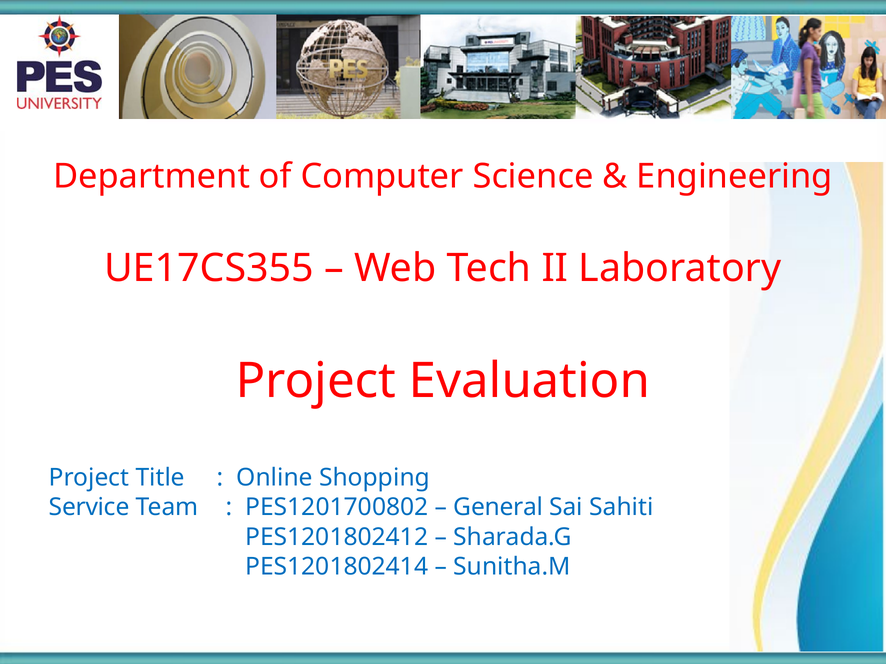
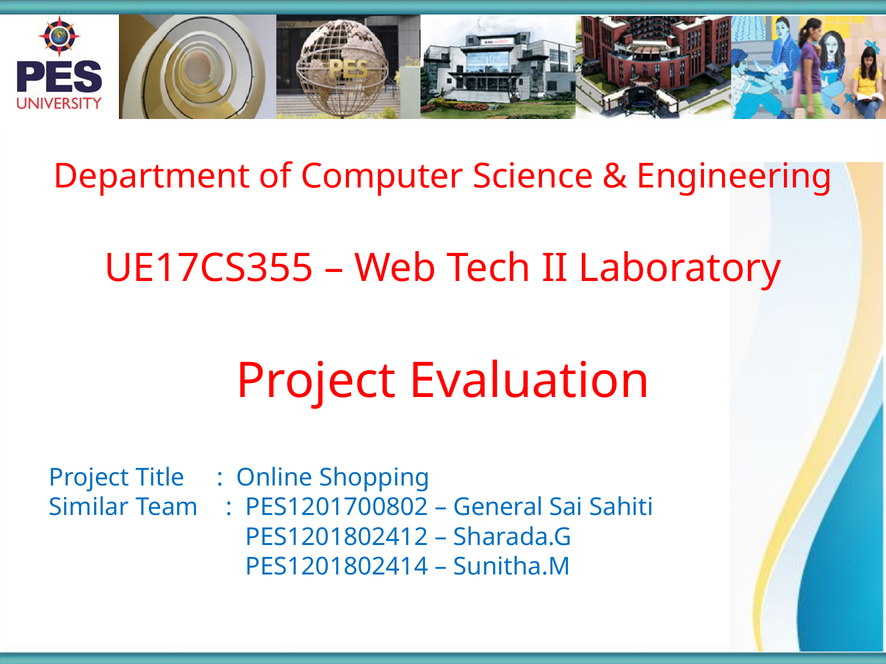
Service: Service -> Similar
